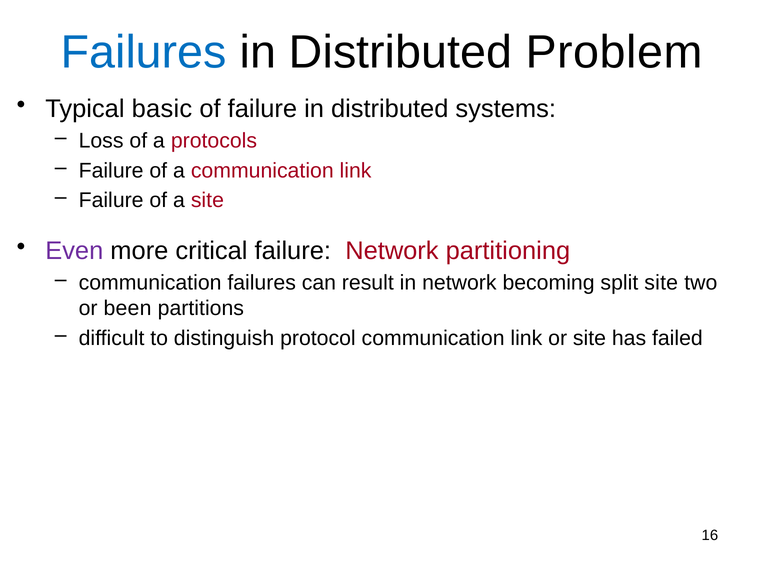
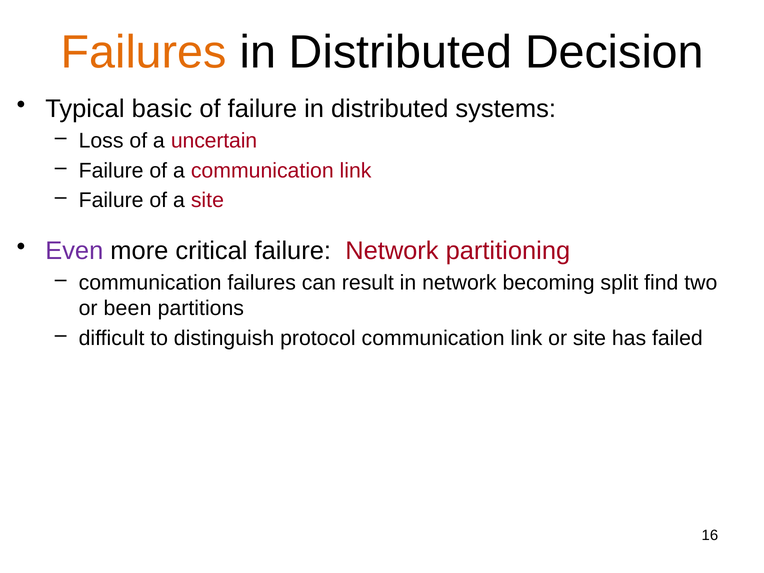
Failures at (144, 52) colour: blue -> orange
Problem: Problem -> Decision
protocols: protocols -> uncertain
split site: site -> find
